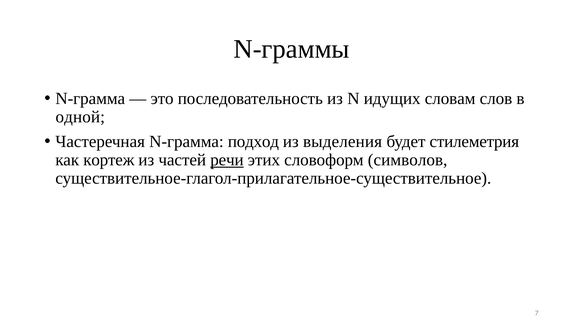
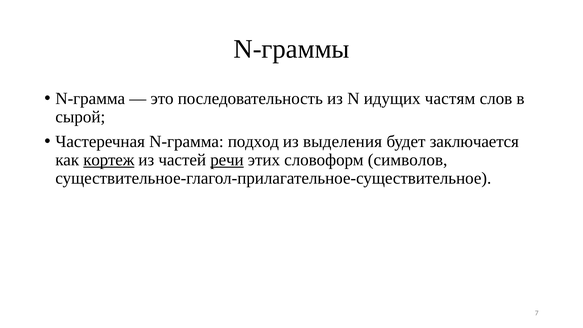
словам: словам -> частям
одной: одной -> сырой
стилеметрия: стилеметрия -> заключается
кортеж underline: none -> present
